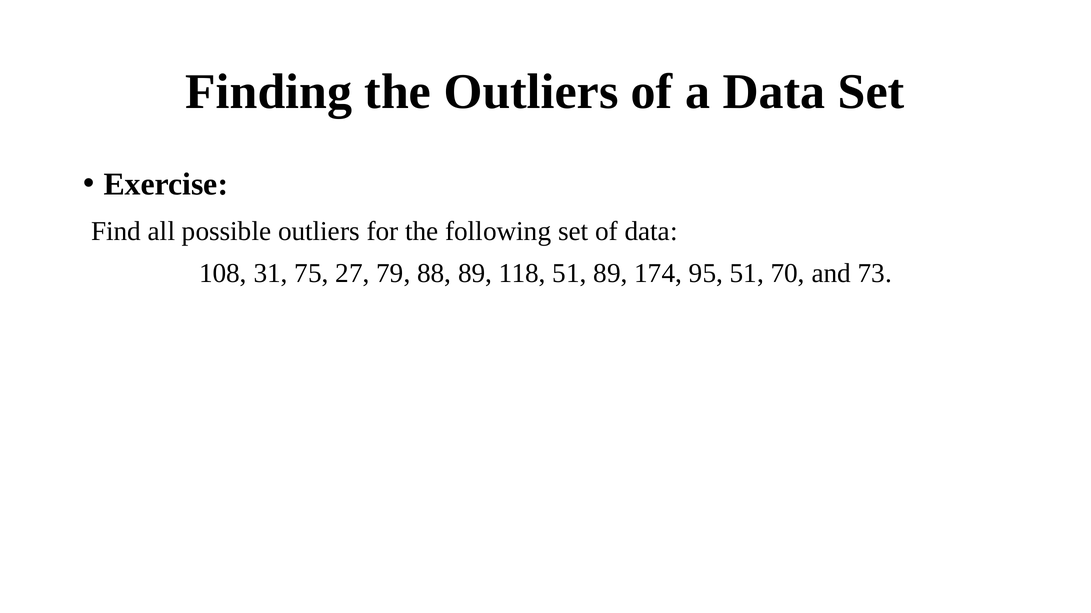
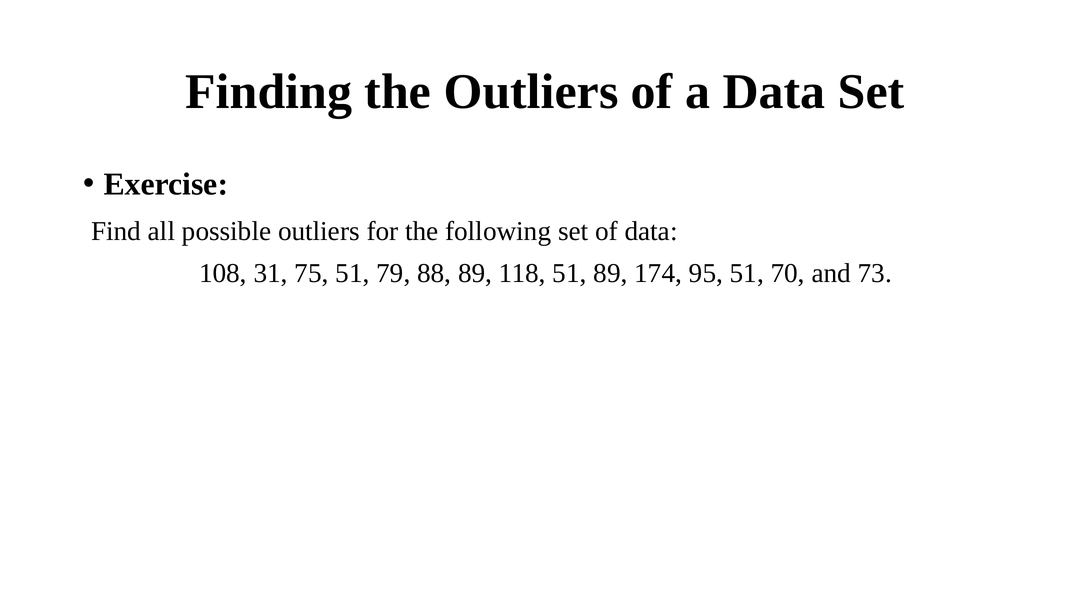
75 27: 27 -> 51
